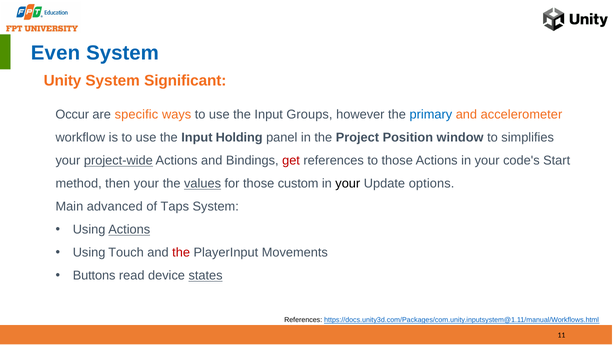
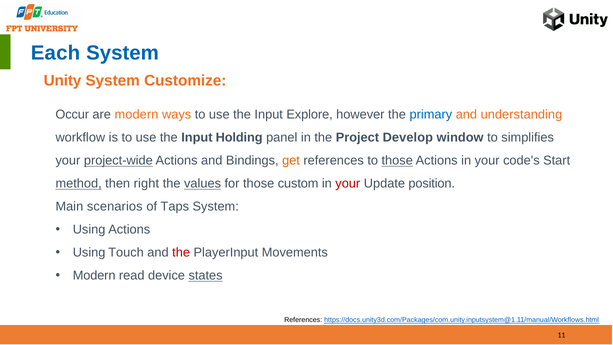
Even: Even -> Each
Significant: Significant -> Customize
are specific: specific -> modern
Groups: Groups -> Explore
accelerometer: accelerometer -> understanding
Position: Position -> Develop
get colour: red -> orange
those at (397, 161) underline: none -> present
method underline: none -> present
then your: your -> right
your at (348, 184) colour: black -> red
options: options -> position
advanced: advanced -> scenarios
Actions at (129, 230) underline: present -> none
Buttons at (94, 276): Buttons -> Modern
